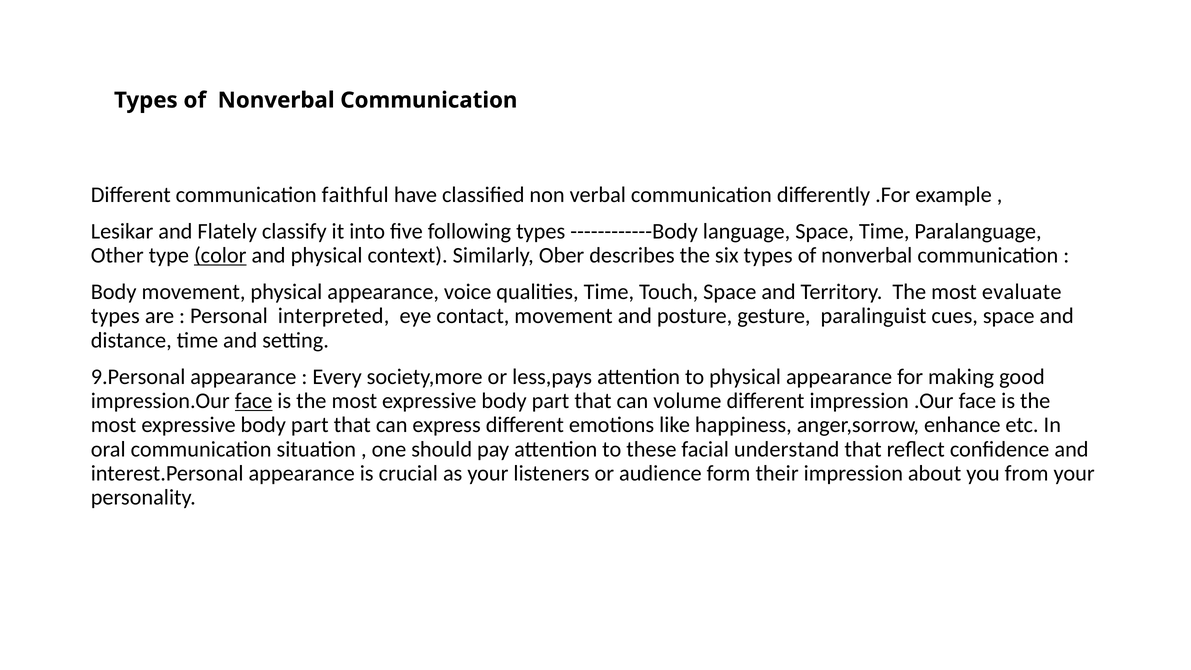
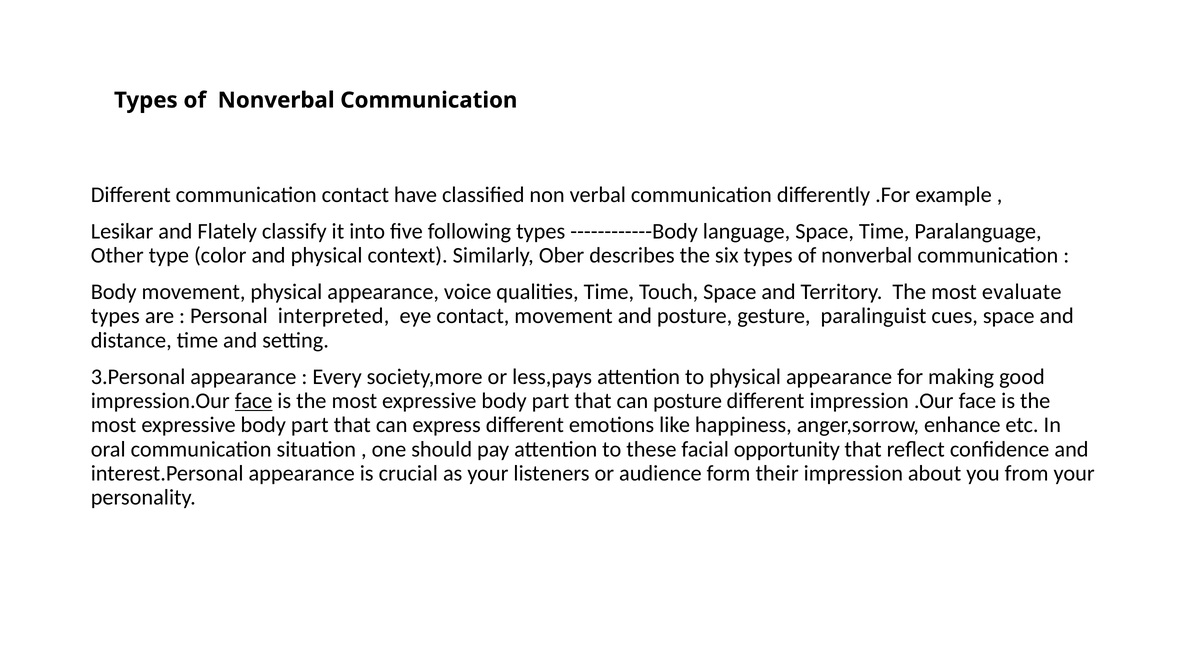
communication faithful: faithful -> contact
color underline: present -> none
9.Personal: 9.Personal -> 3.Personal
can volume: volume -> posture
understand: understand -> opportunity
